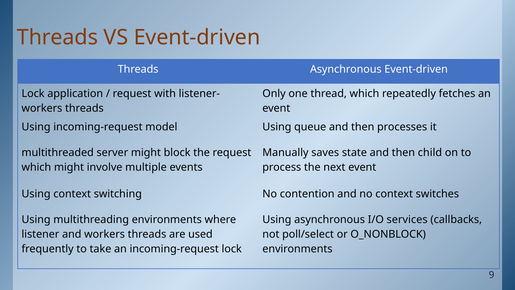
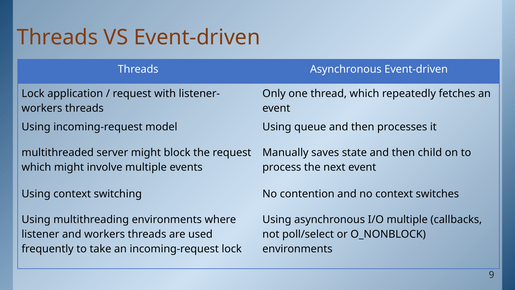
I/O services: services -> multiple
